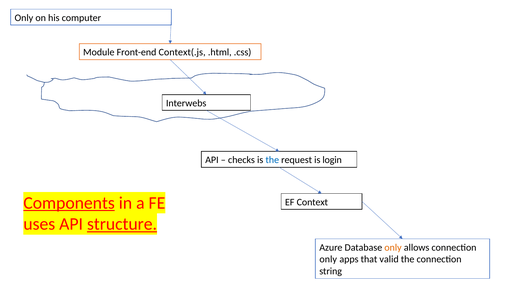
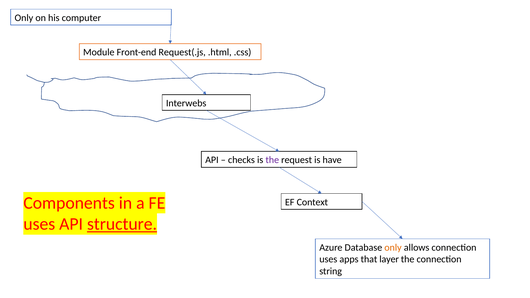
Context(.js: Context(.js -> Request(.js
the at (272, 160) colour: blue -> purple
login: login -> have
Components underline: present -> none
only at (328, 259): only -> uses
valid: valid -> layer
